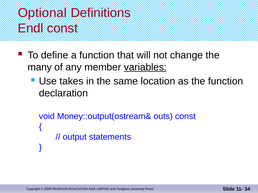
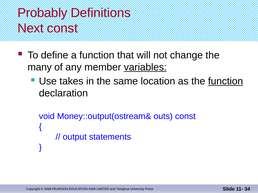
Optional: Optional -> Probably
Endl: Endl -> Next
function at (226, 81) underline: none -> present
